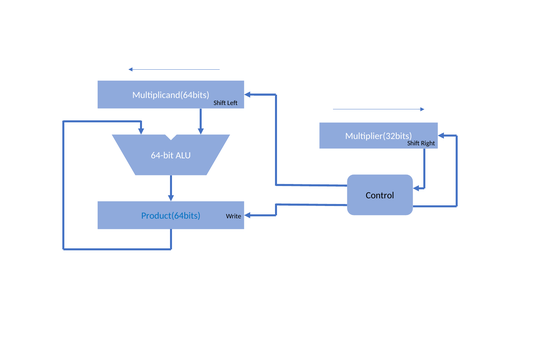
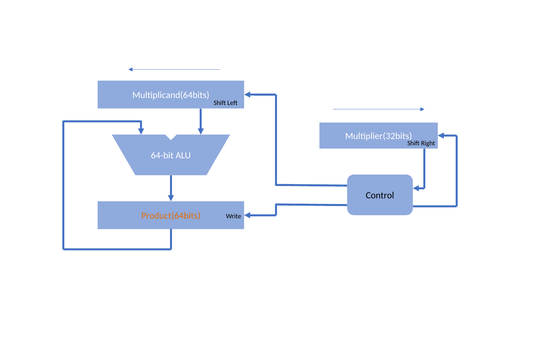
Product(64bits colour: blue -> orange
